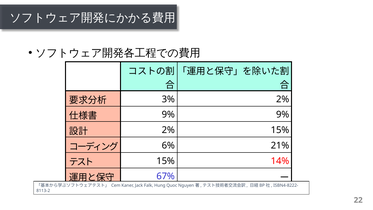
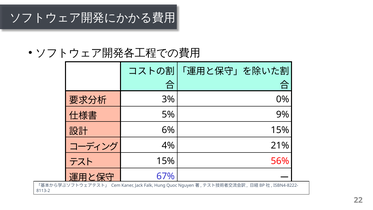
3% 2%: 2% -> 0%
9% at (168, 115): 9% -> 5%
2% at (168, 130): 2% -> 6%
6%: 6% -> 4%
14%: 14% -> 56%
